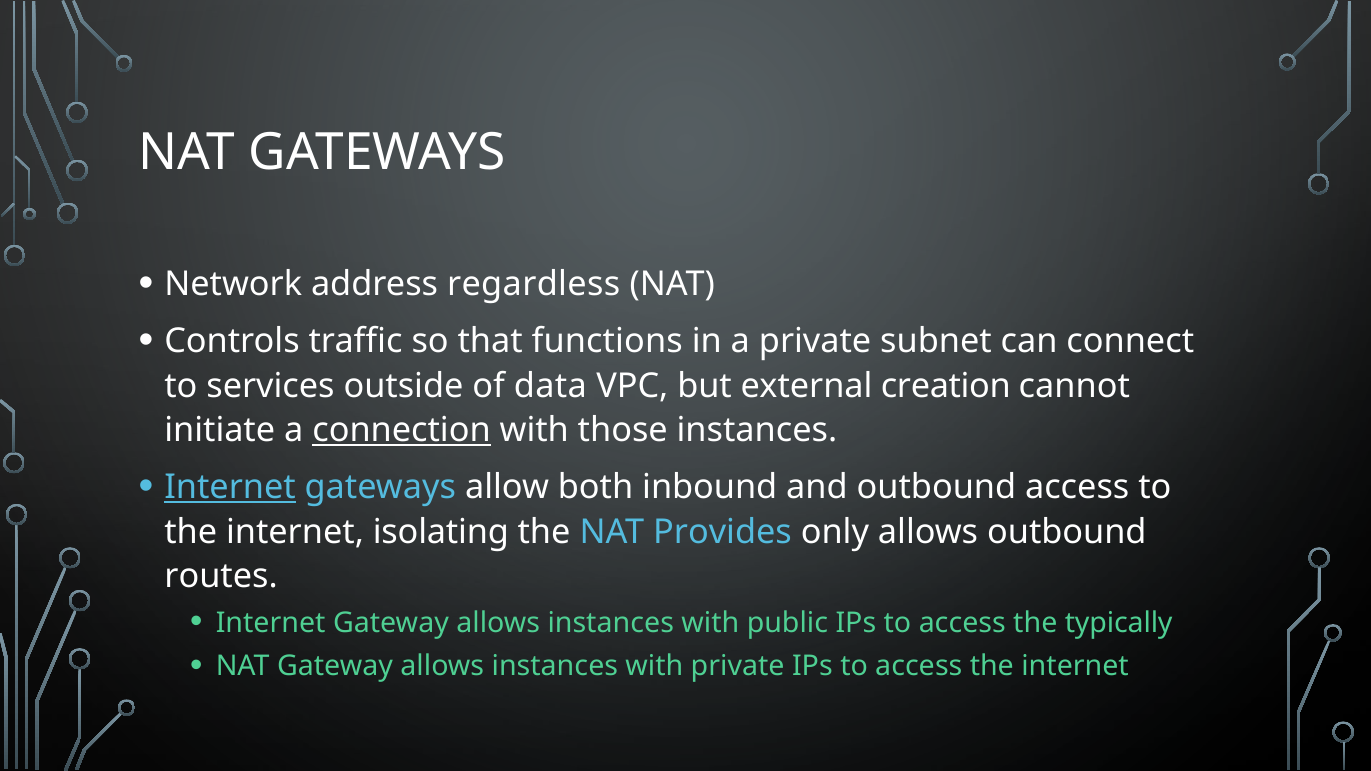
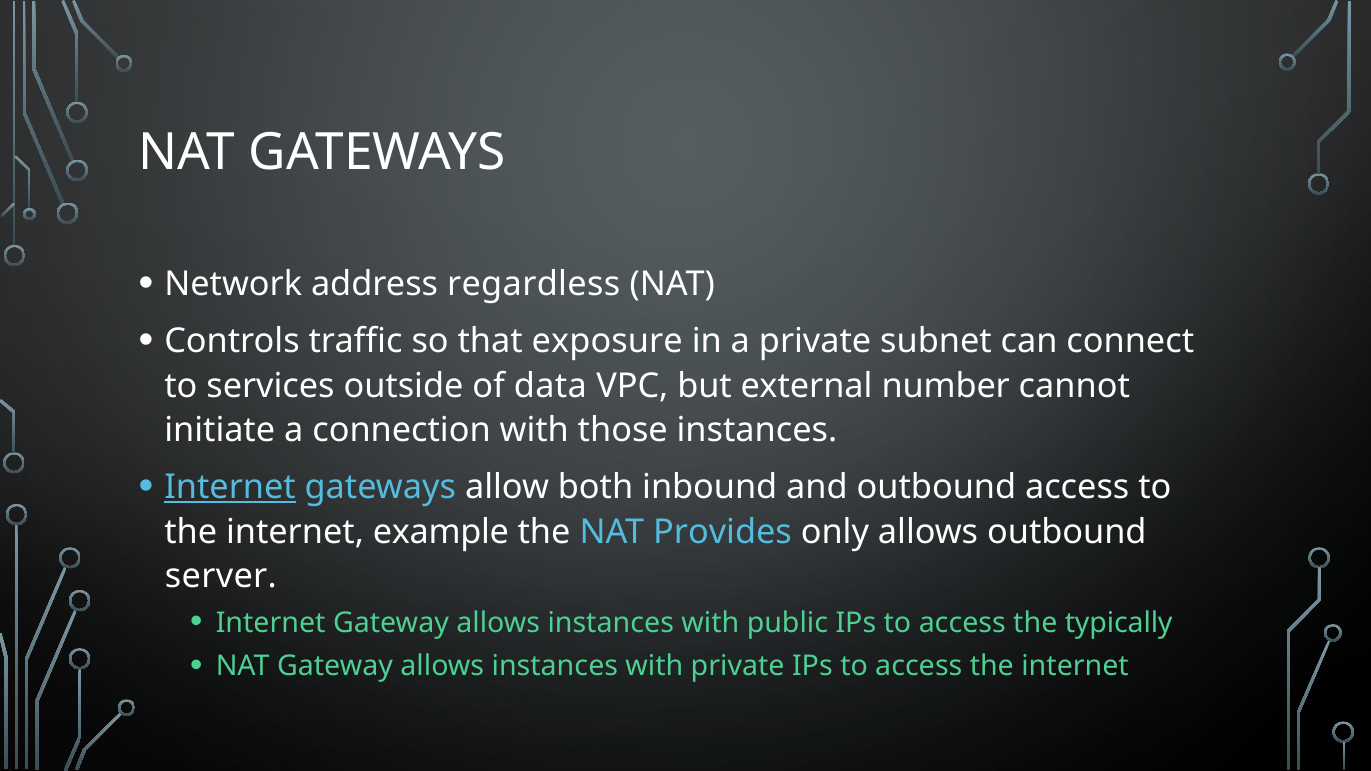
functions: functions -> exposure
creation: creation -> number
connection underline: present -> none
isolating: isolating -> example
routes: routes -> server
